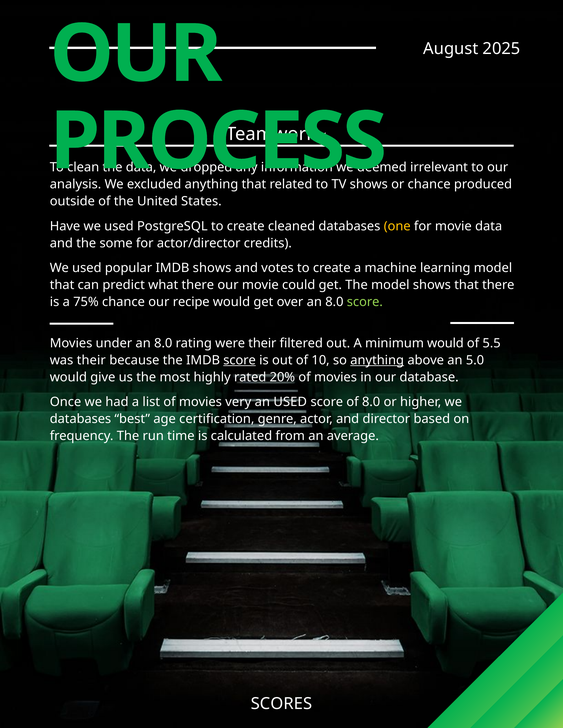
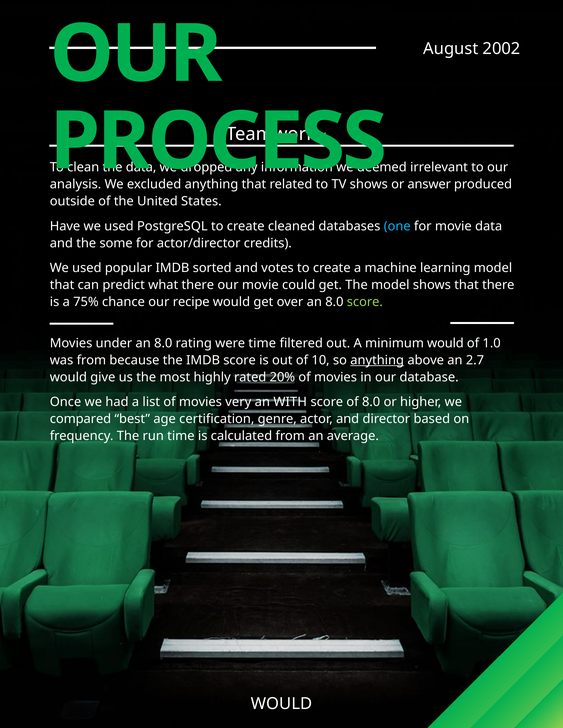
2025: 2025 -> 2002
or chance: chance -> answer
one colour: yellow -> light blue
IMDB shows: shows -> sorted
were their: their -> time
5.5: 5.5 -> 1.0
was their: their -> from
score at (240, 360) underline: present -> none
5.0: 5.0 -> 2.7
an USED: USED -> WITH
databases at (80, 419): databases -> compared
SCORES at (281, 704): SCORES -> WOULD
